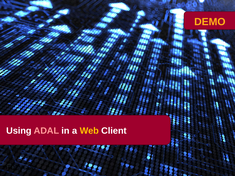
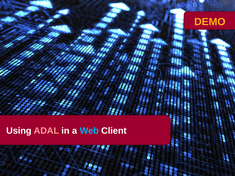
Web colour: yellow -> light blue
